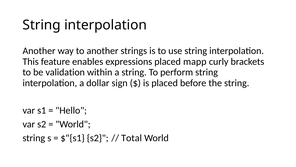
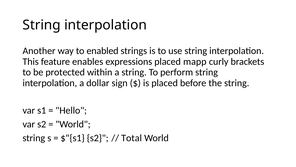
to another: another -> enabled
validation: validation -> protected
